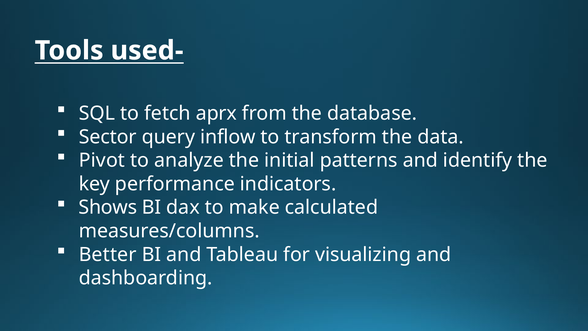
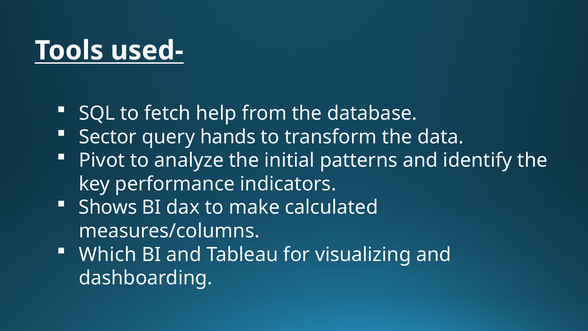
aprx: aprx -> help
inflow: inflow -> hands
Better: Better -> Which
